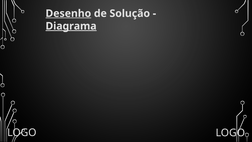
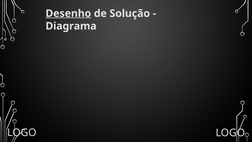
Diagrama underline: present -> none
